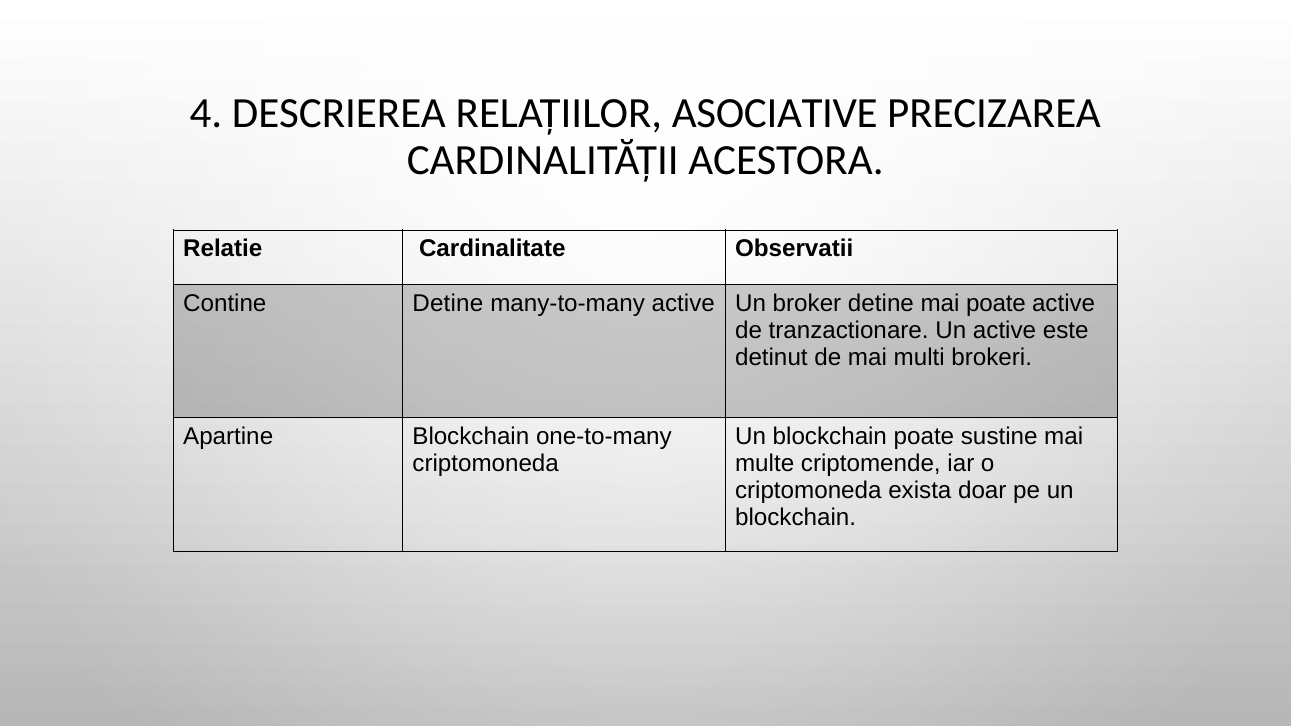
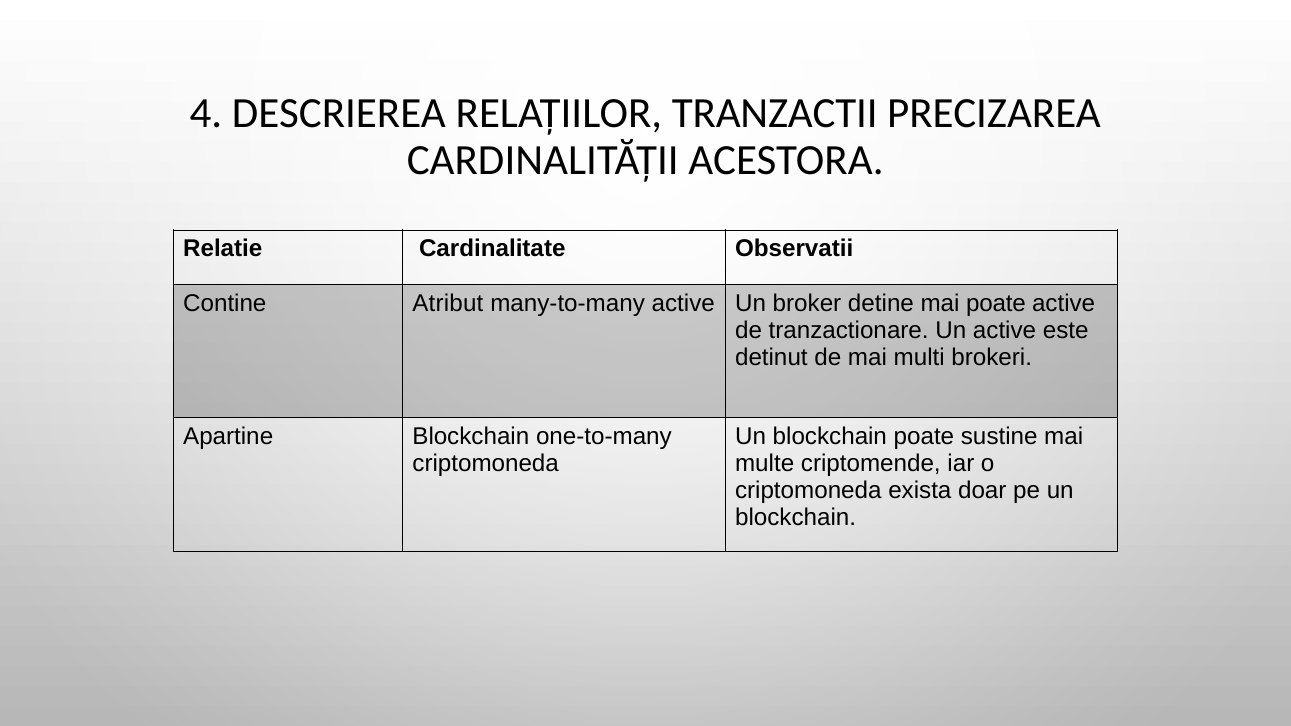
ASOCIATIVE: ASOCIATIVE -> TRANZACTII
Contine Detine: Detine -> Atribut
